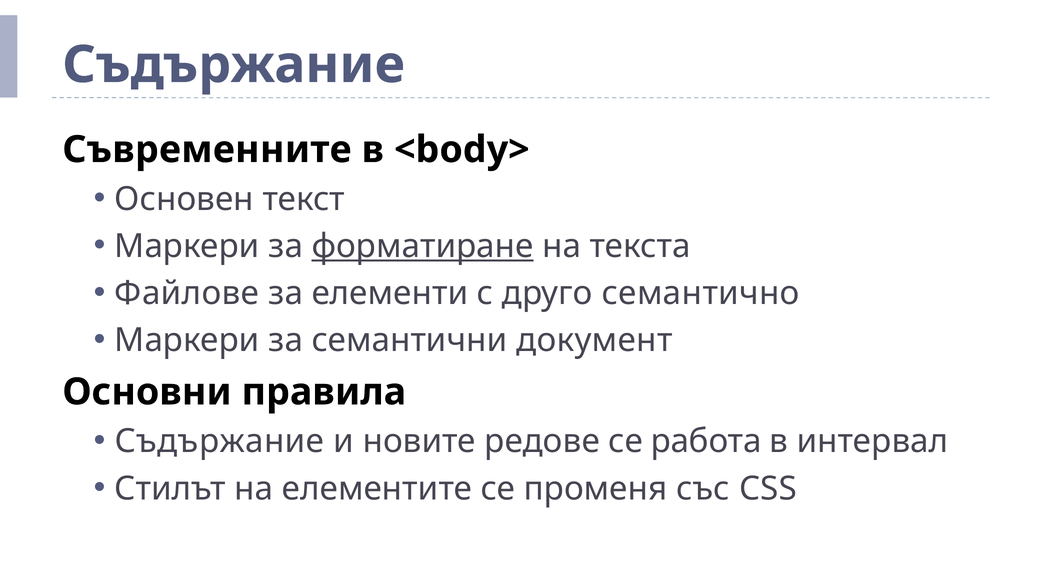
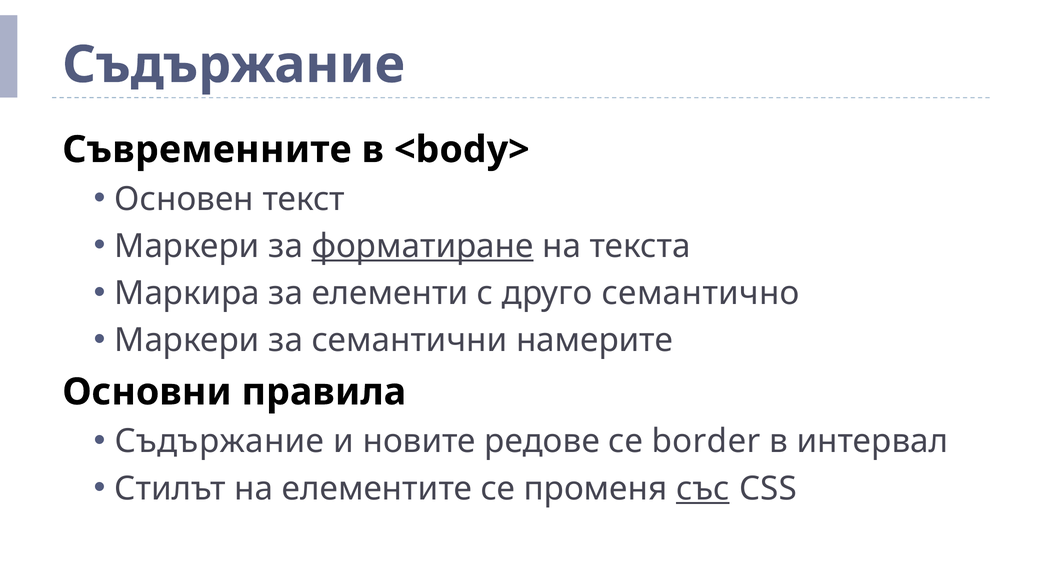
Файлове: Файлове -> Маркира
документ: документ -> намерите
работа: работа -> border
със underline: none -> present
